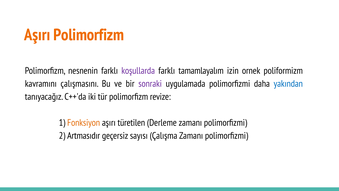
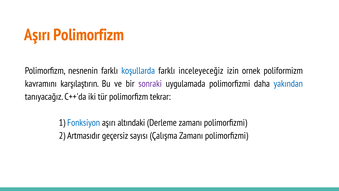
koşullarda colour: purple -> blue
tamamlayalım: tamamlayalım -> inceleyeceğiz
çalışmasını: çalışmasını -> karşılaştırın
revize: revize -> tekrar
Fonksiyon colour: orange -> blue
türetilen: türetilen -> altındaki
